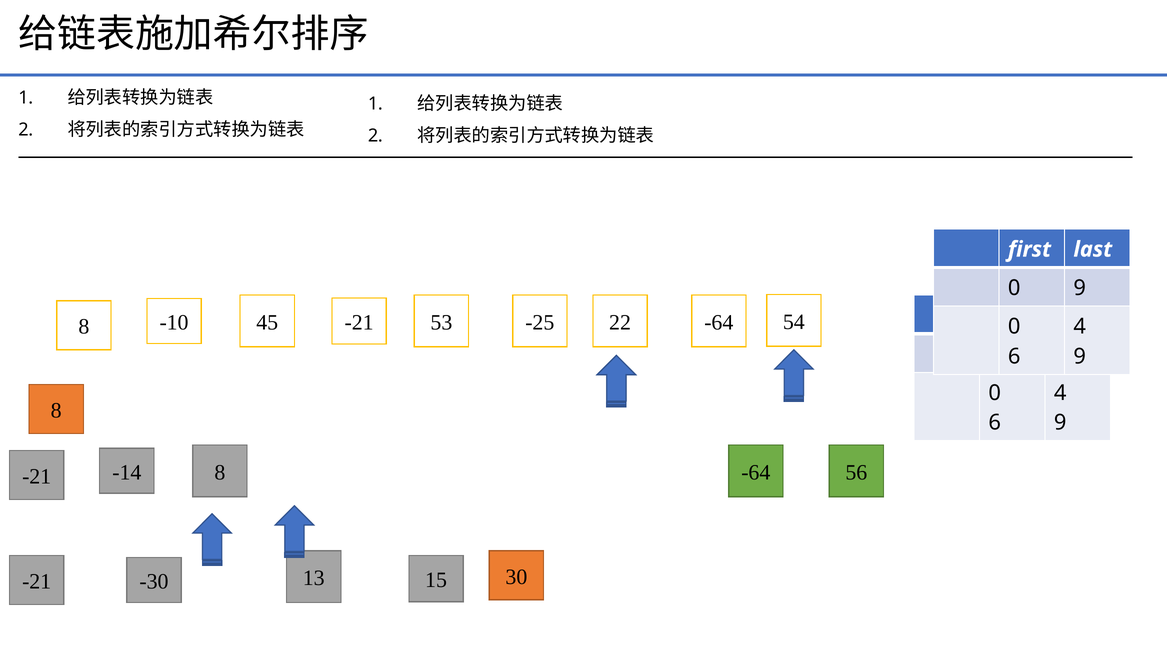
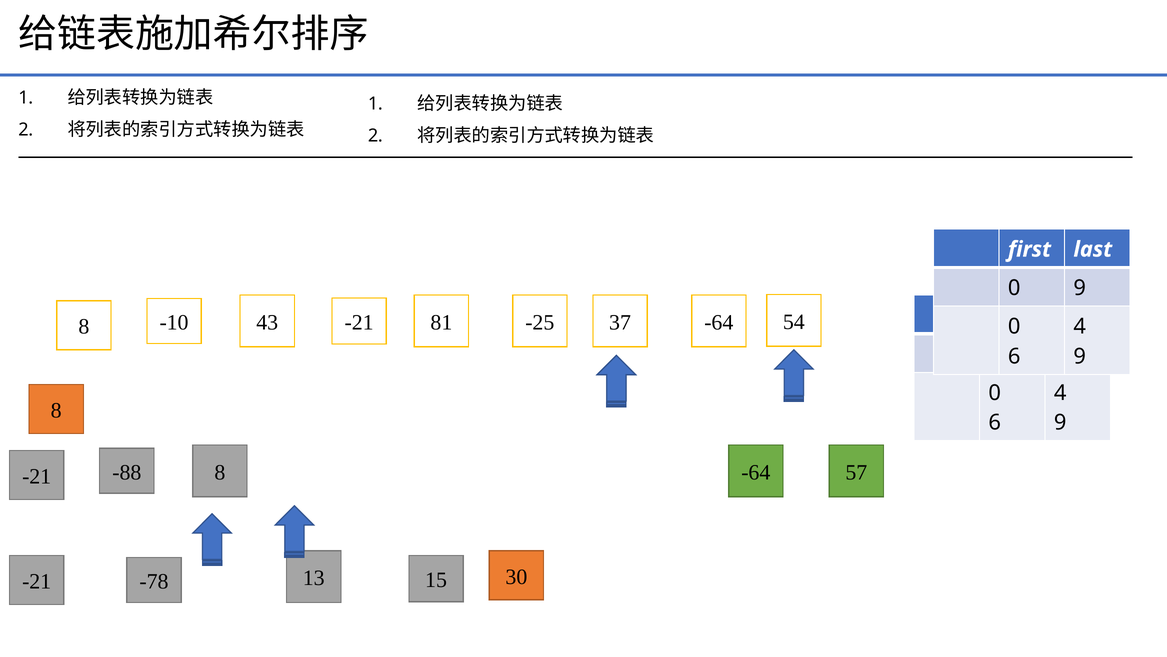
45: 45 -> 43
53: 53 -> 81
22: 22 -> 37
-14: -14 -> -88
56: 56 -> 57
-30: -30 -> -78
